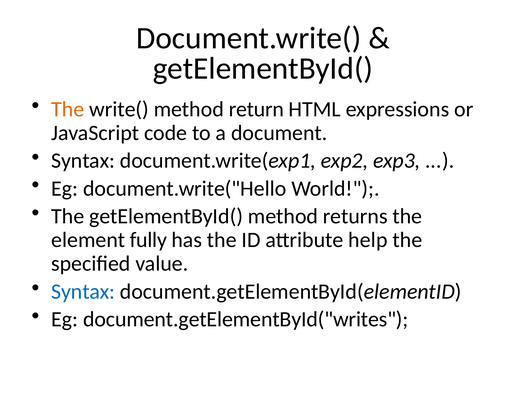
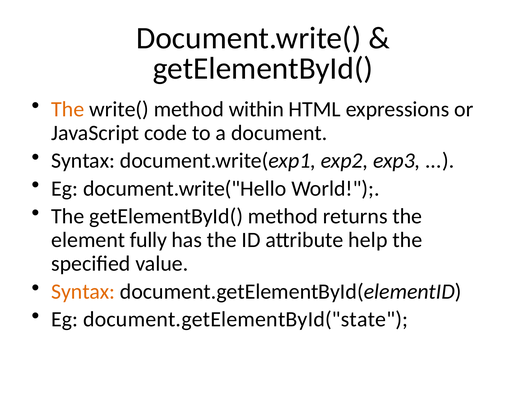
return: return -> within
Syntax at (83, 292) colour: blue -> orange
document.getElementById("writes: document.getElementById("writes -> document.getElementById("state
